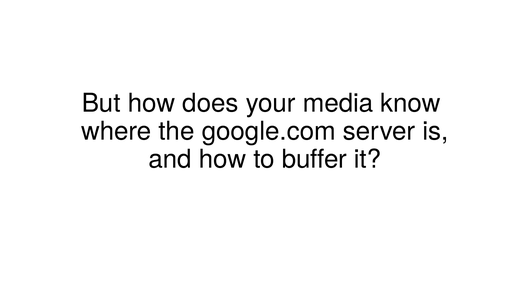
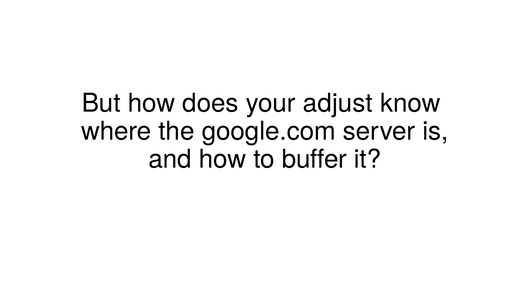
media: media -> adjust
